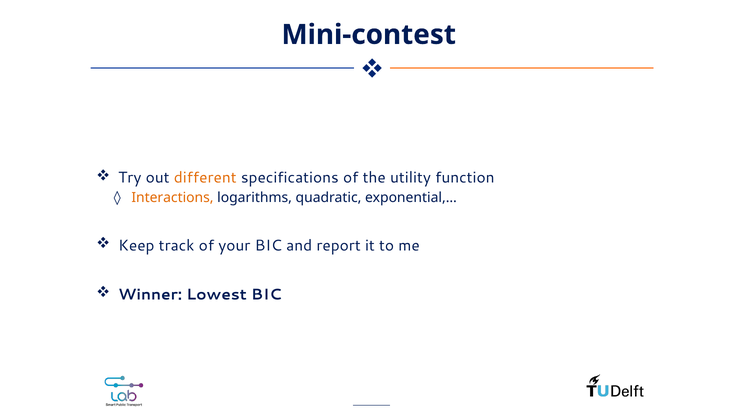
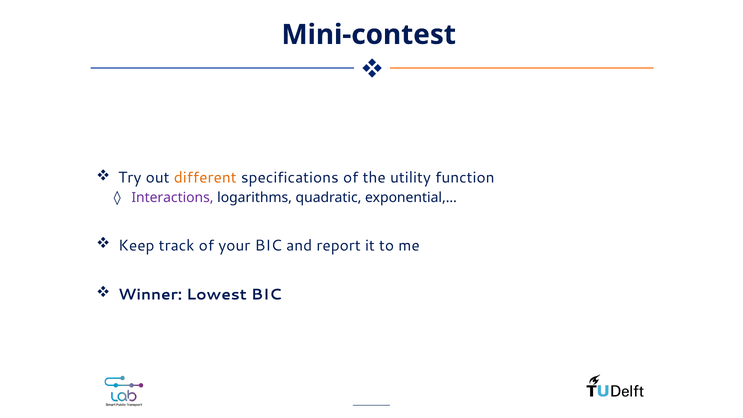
Interactions colour: orange -> purple
